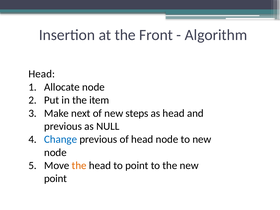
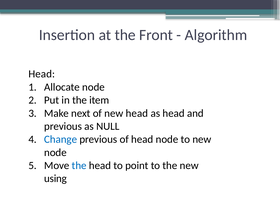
new steps: steps -> head
the at (79, 166) colour: orange -> blue
point at (55, 179): point -> using
